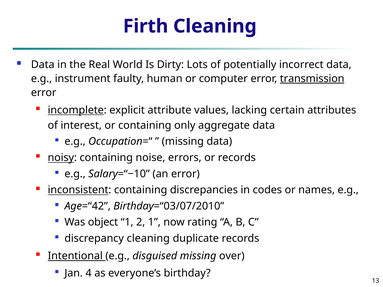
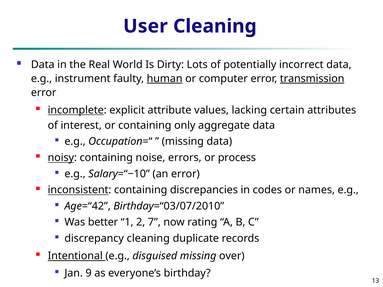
Firth: Firth -> User
human underline: none -> present
or records: records -> process
object: object -> better
2 1: 1 -> 7
4: 4 -> 9
